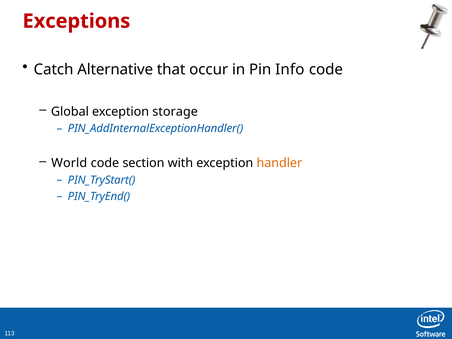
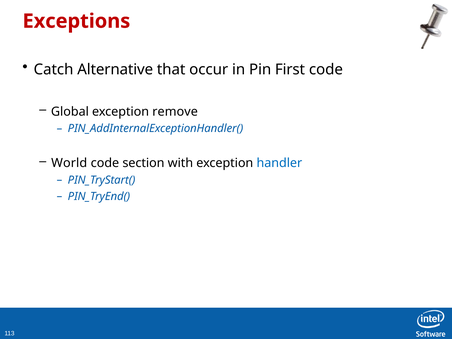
Info: Info -> First
storage: storage -> remove
handler colour: orange -> blue
